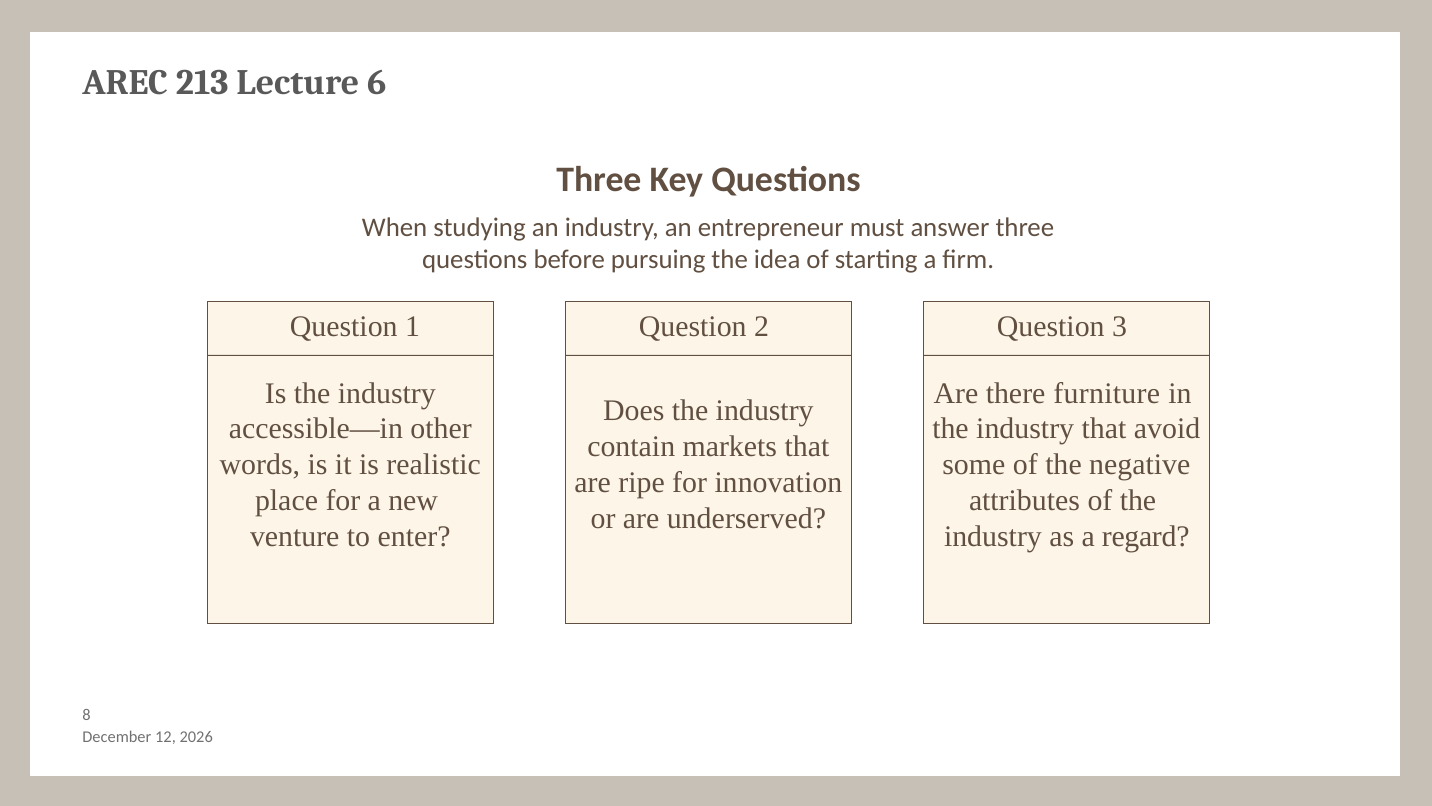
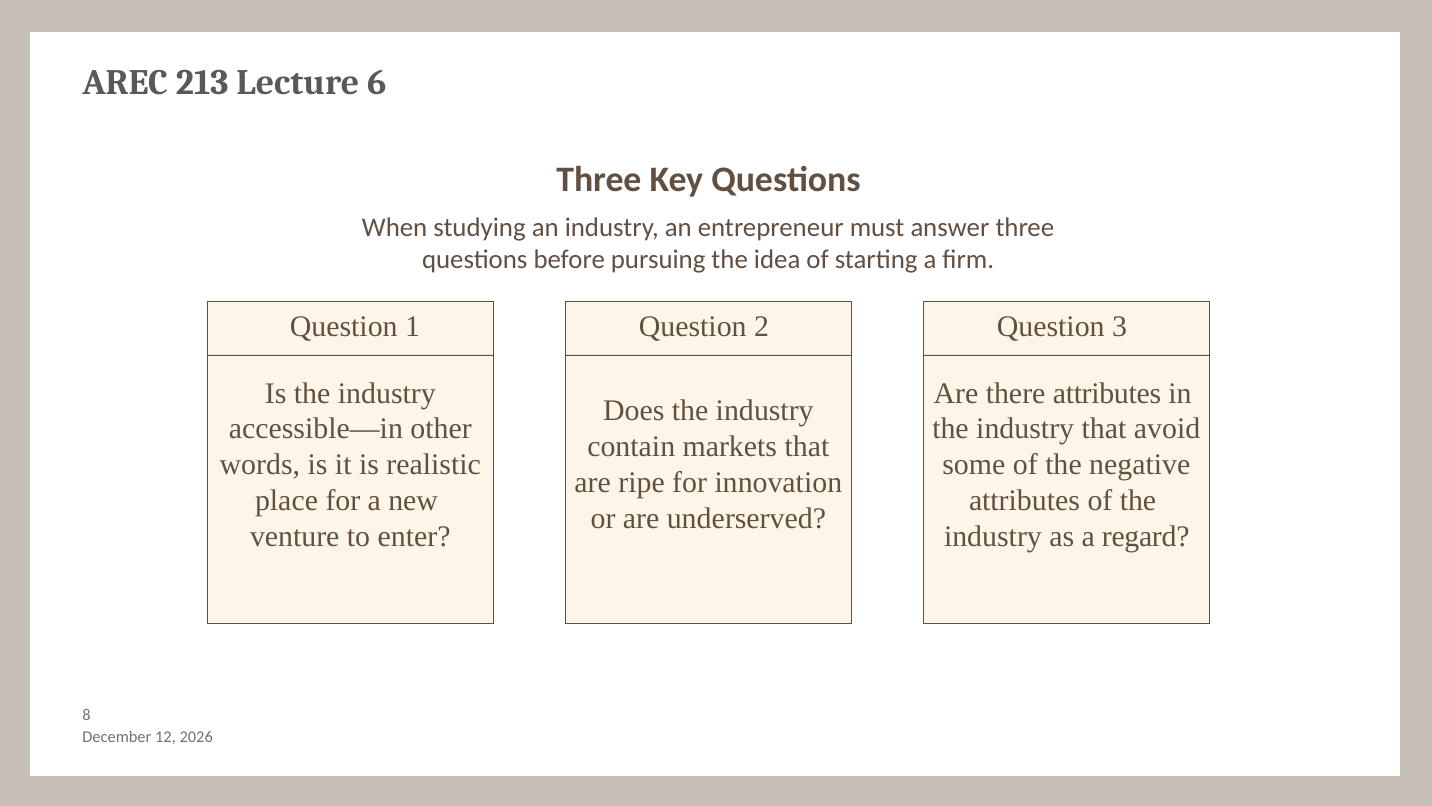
there furniture: furniture -> attributes
